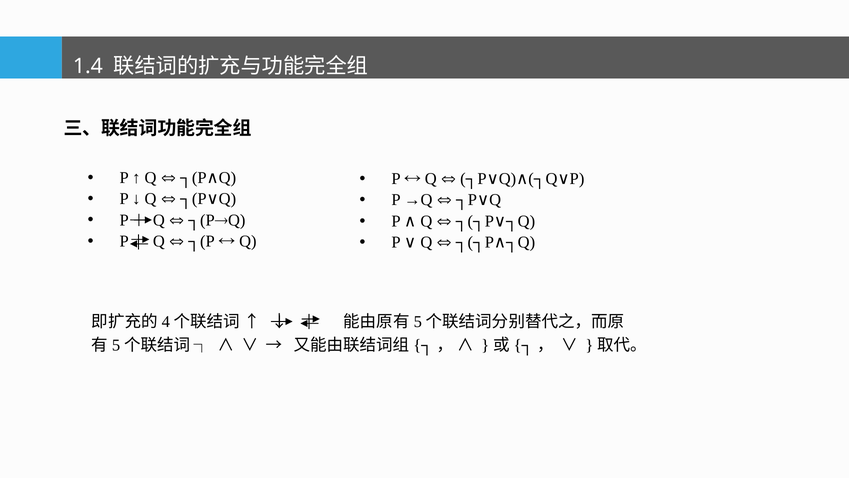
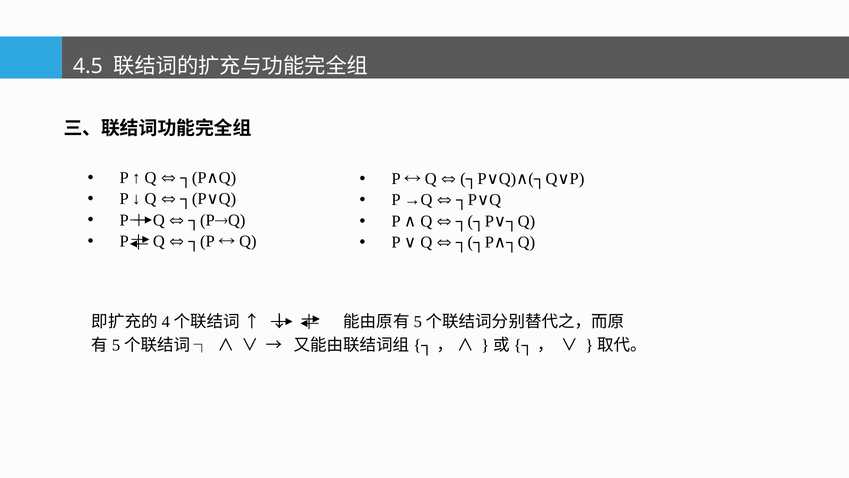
1.4: 1.4 -> 4.5
